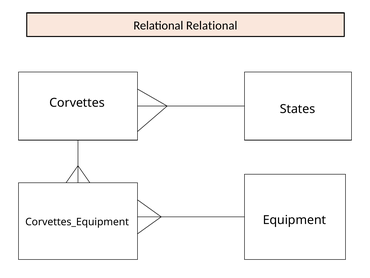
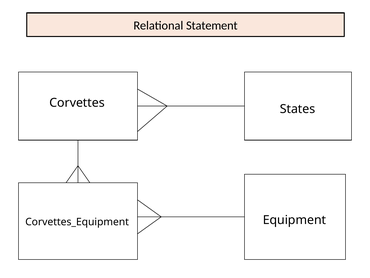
Relational Relational: Relational -> Statement
